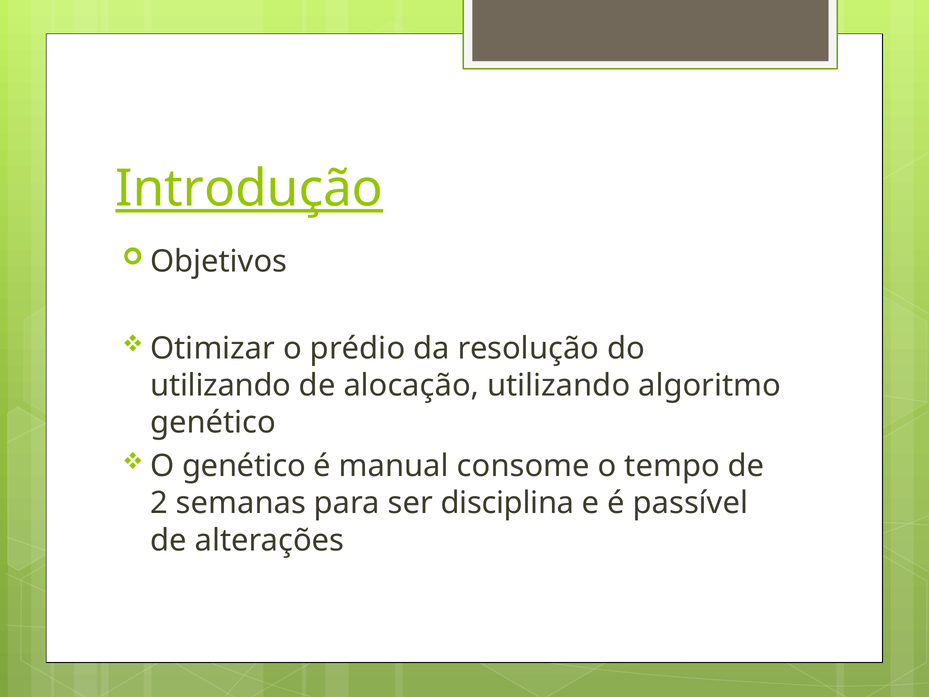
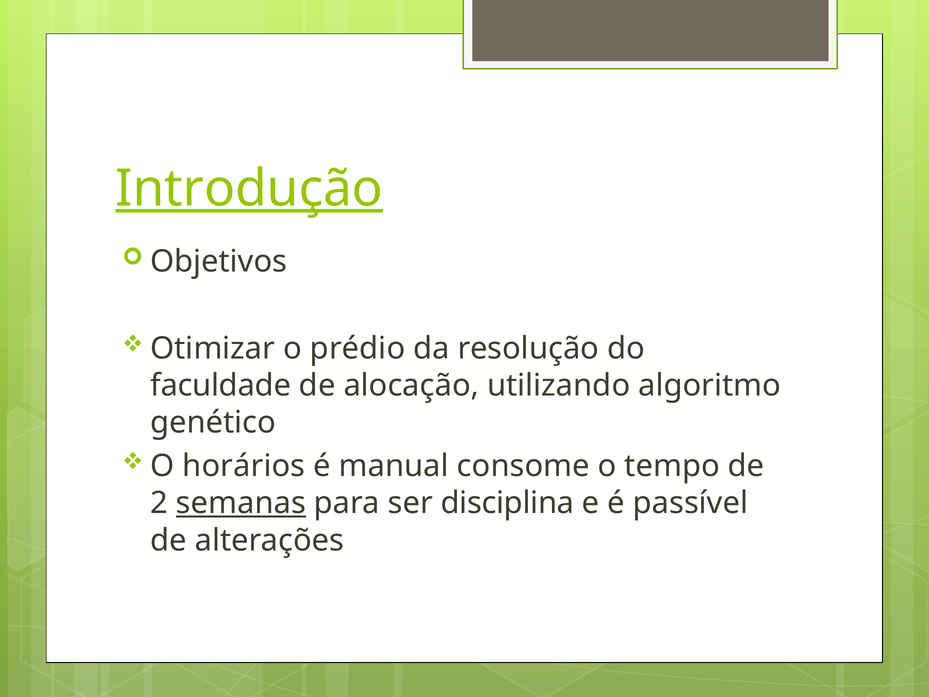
utilizando at (221, 385): utilizando -> faculdade
O genético: genético -> horários
semanas underline: none -> present
